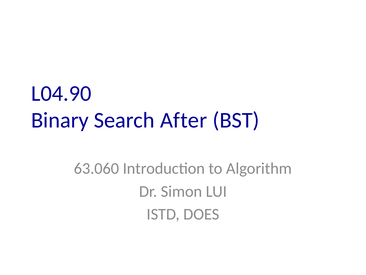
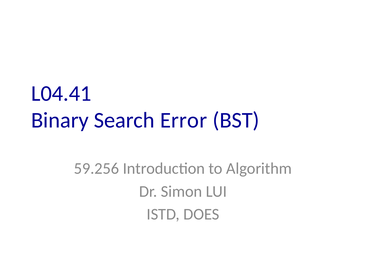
L04.90: L04.90 -> L04.41
After: After -> Error
63.060: 63.060 -> 59.256
